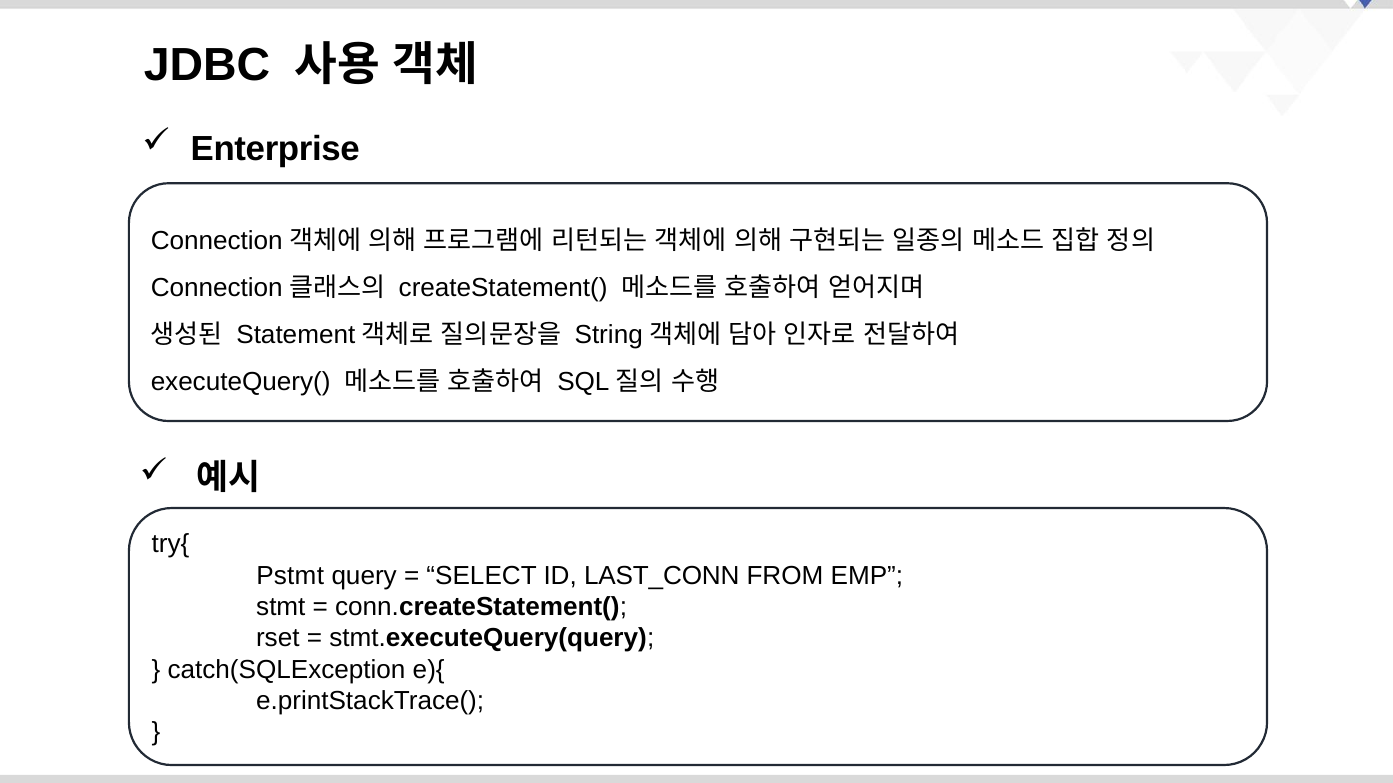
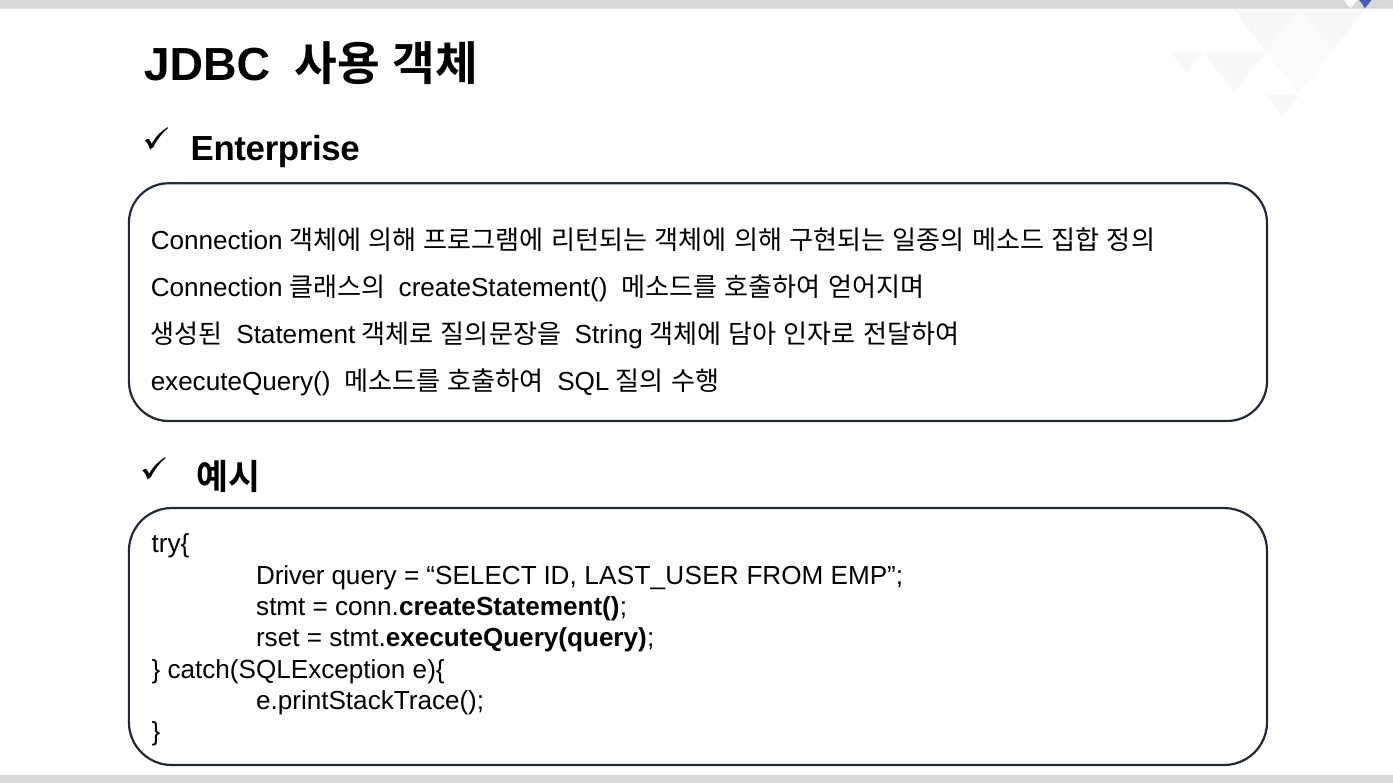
Pstmt: Pstmt -> Driver
LAST_CONN: LAST_CONN -> LAST_USER
